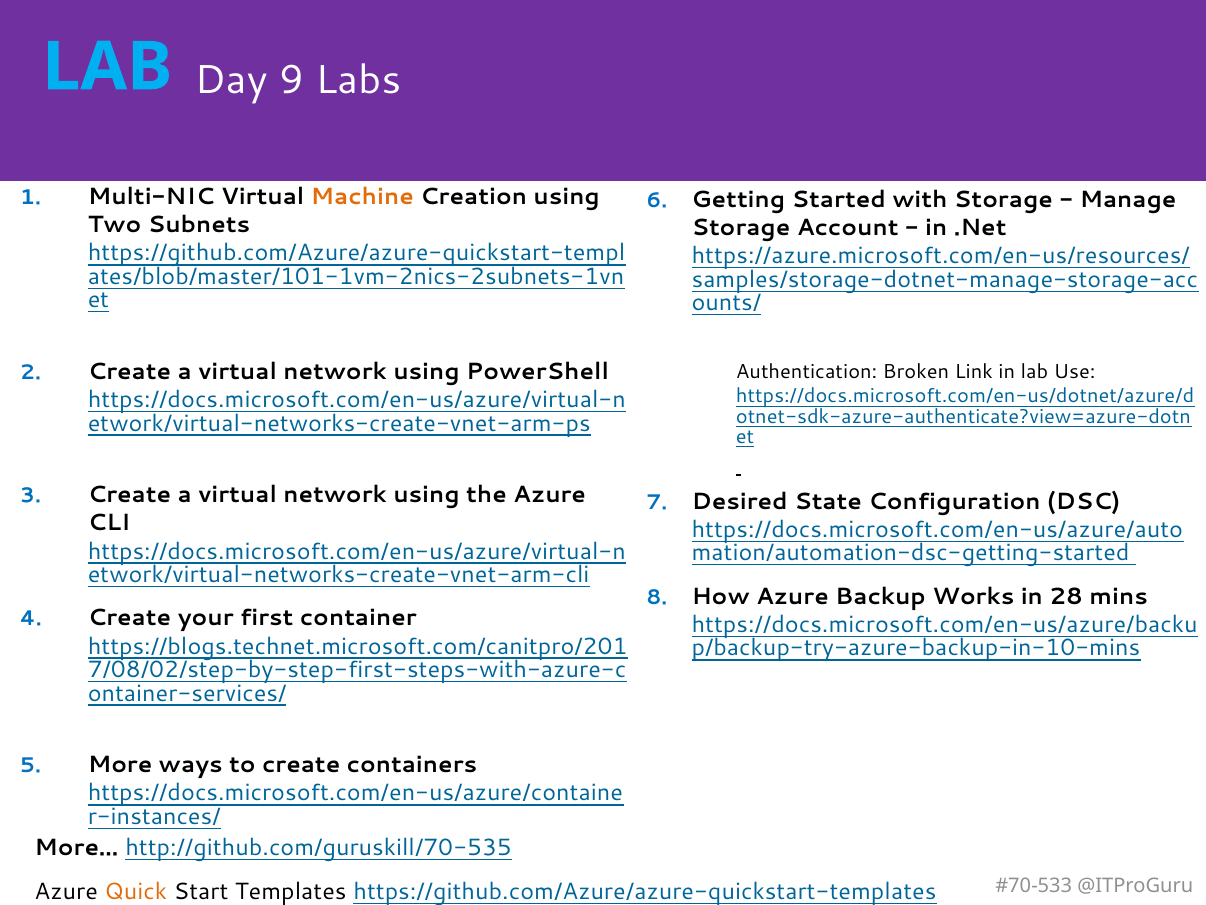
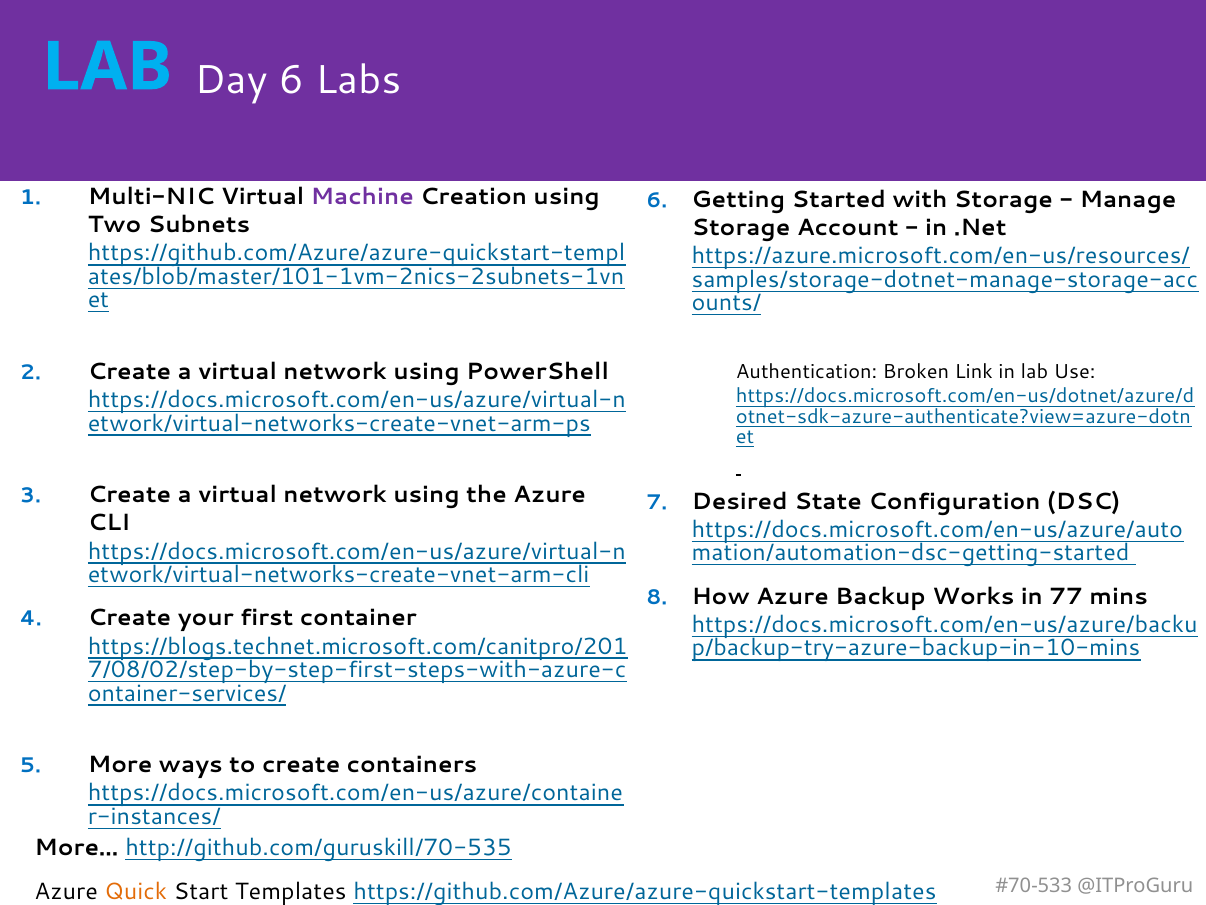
Day 9: 9 -> 6
Machine colour: orange -> purple
28: 28 -> 77
